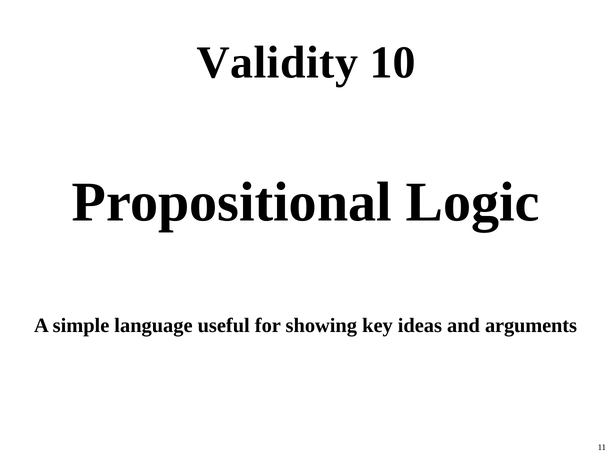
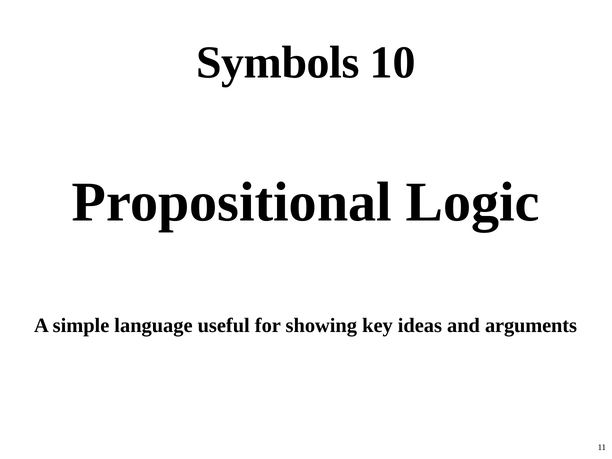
Validity: Validity -> Symbols
